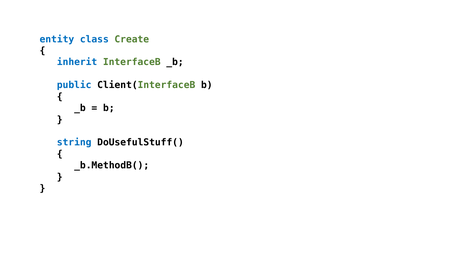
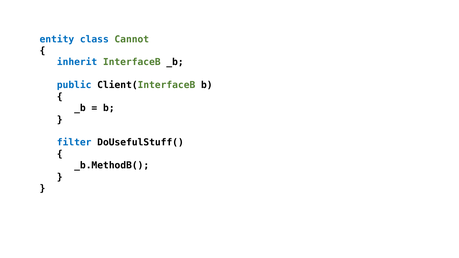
Create: Create -> Cannot
string: string -> filter
